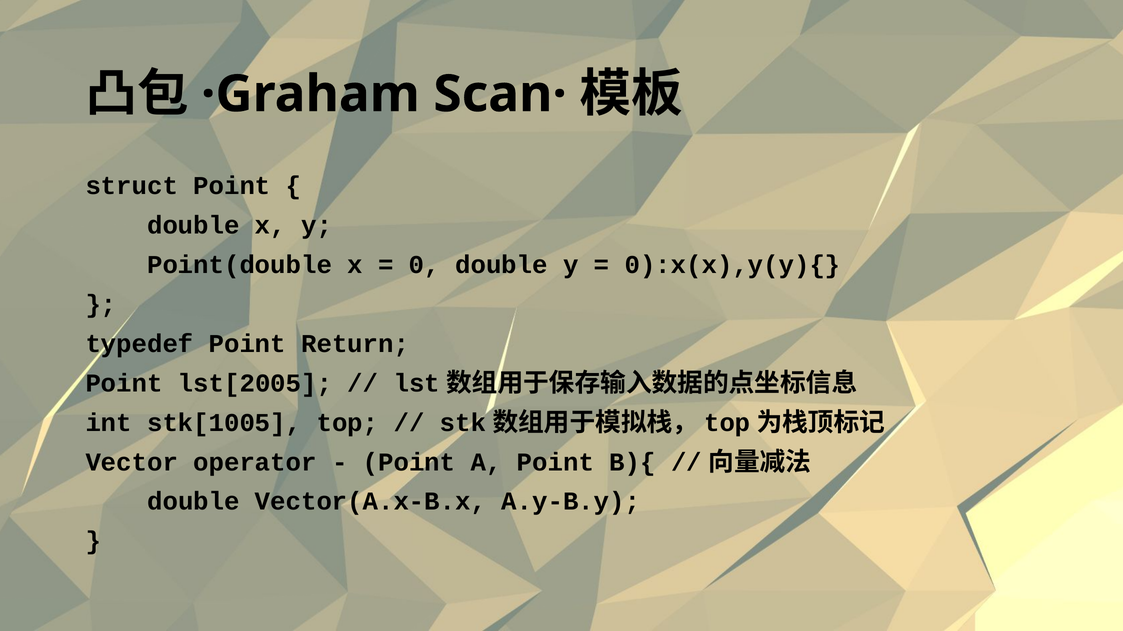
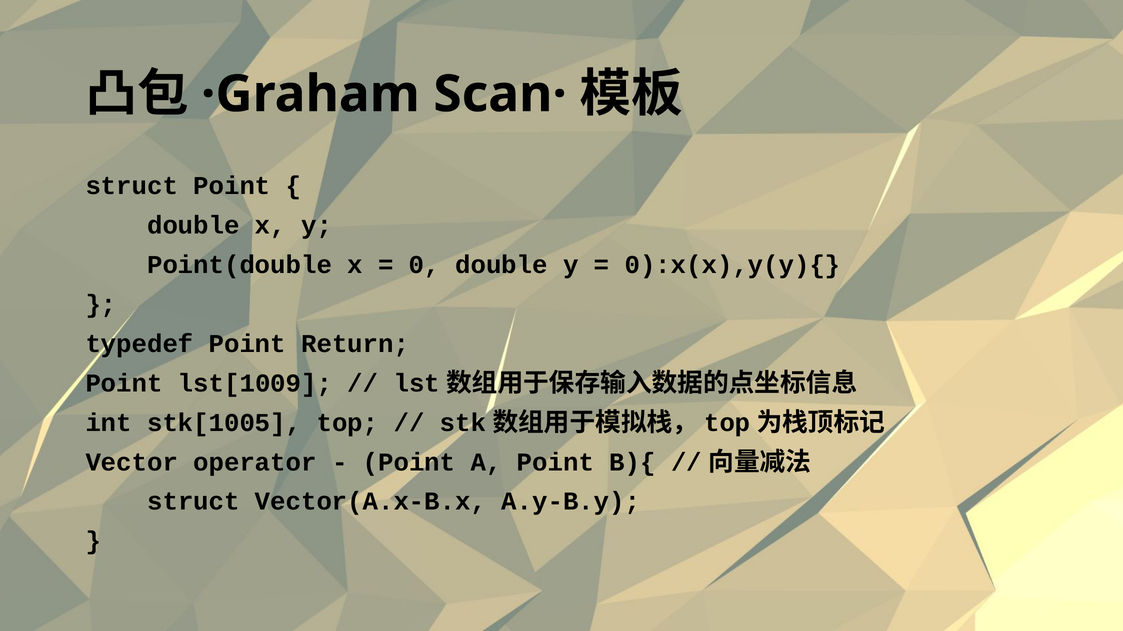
lst[2005: lst[2005 -> lst[1009
double at (193, 502): double -> struct
